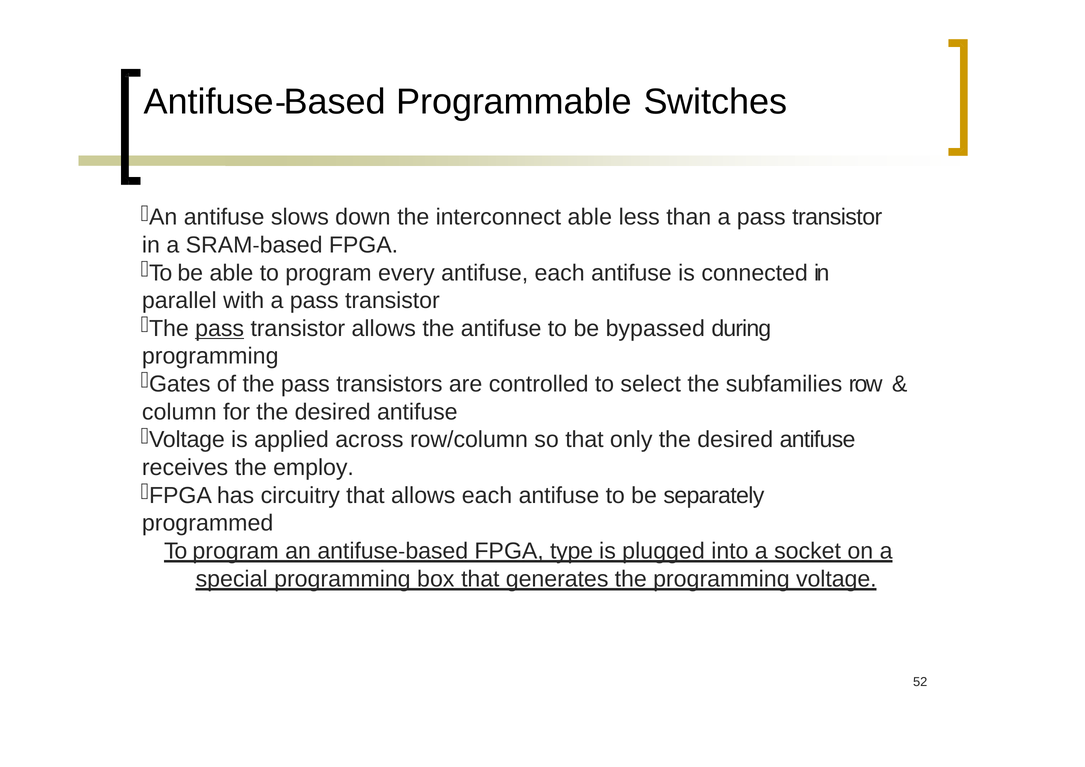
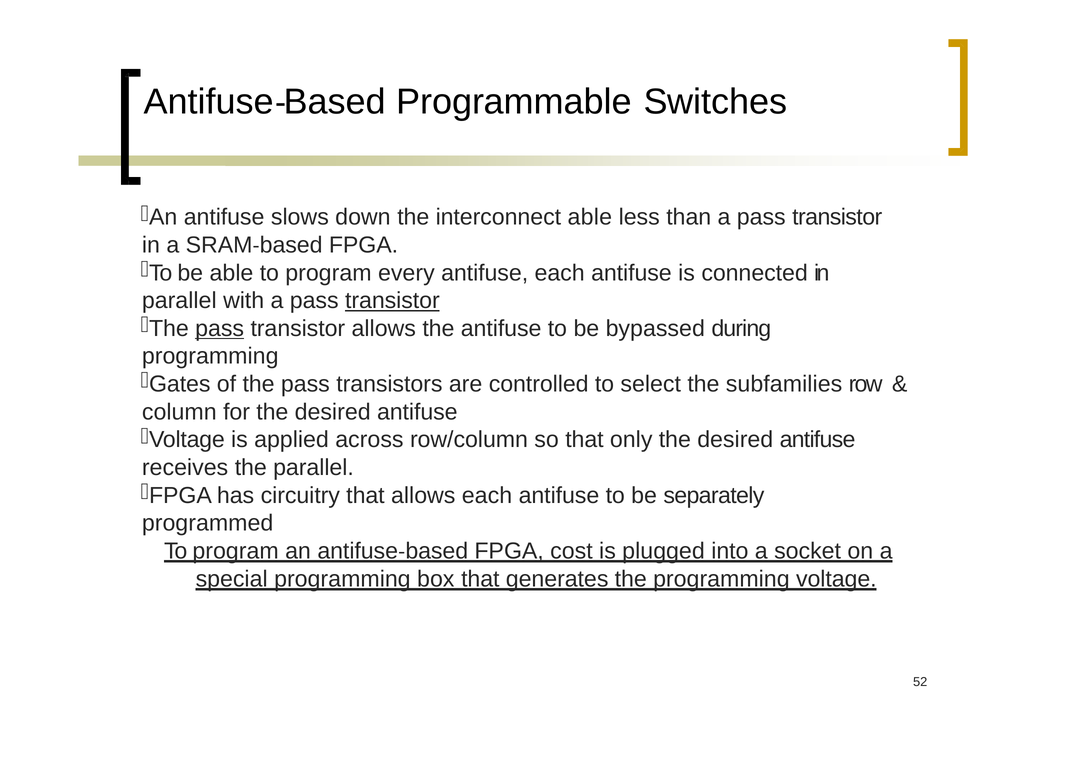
transistor at (392, 301) underline: none -> present
the employ: employ -> parallel
type: type -> cost
